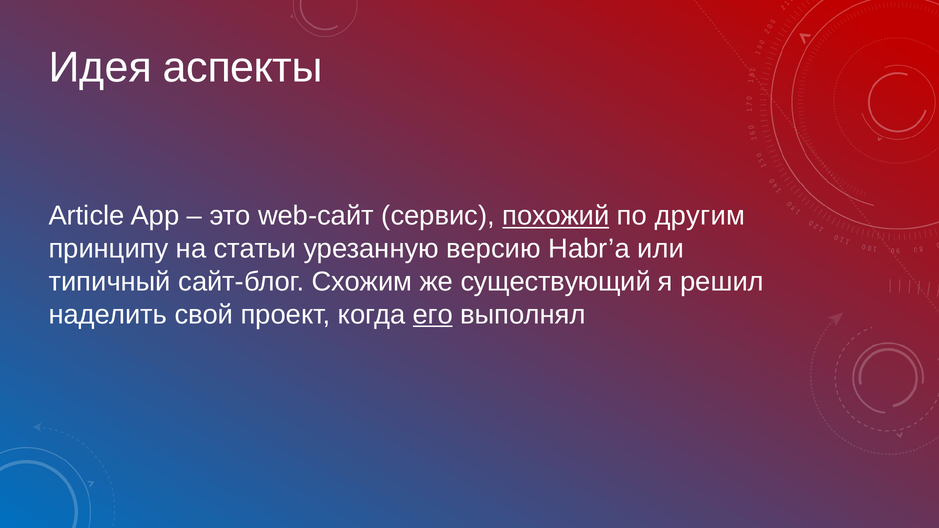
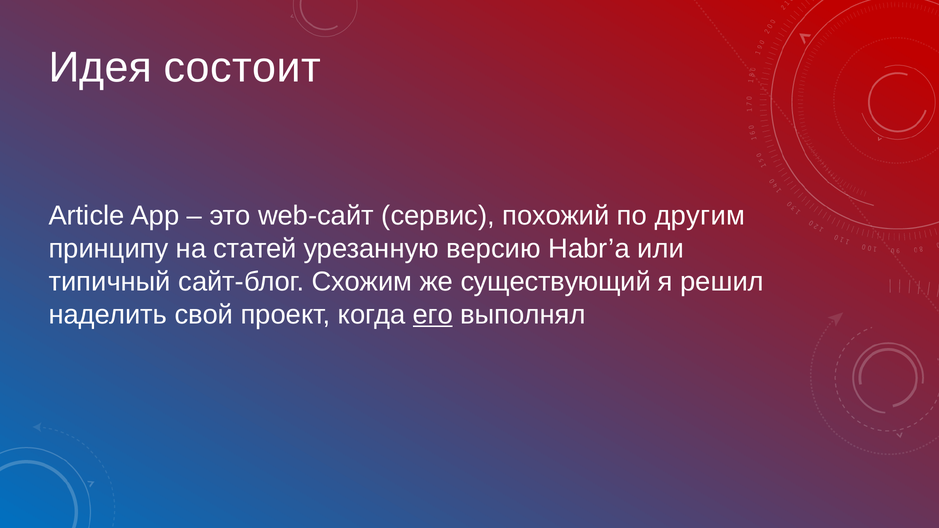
аспекты: аспекты -> состоит
похожий underline: present -> none
статьи: статьи -> статей
